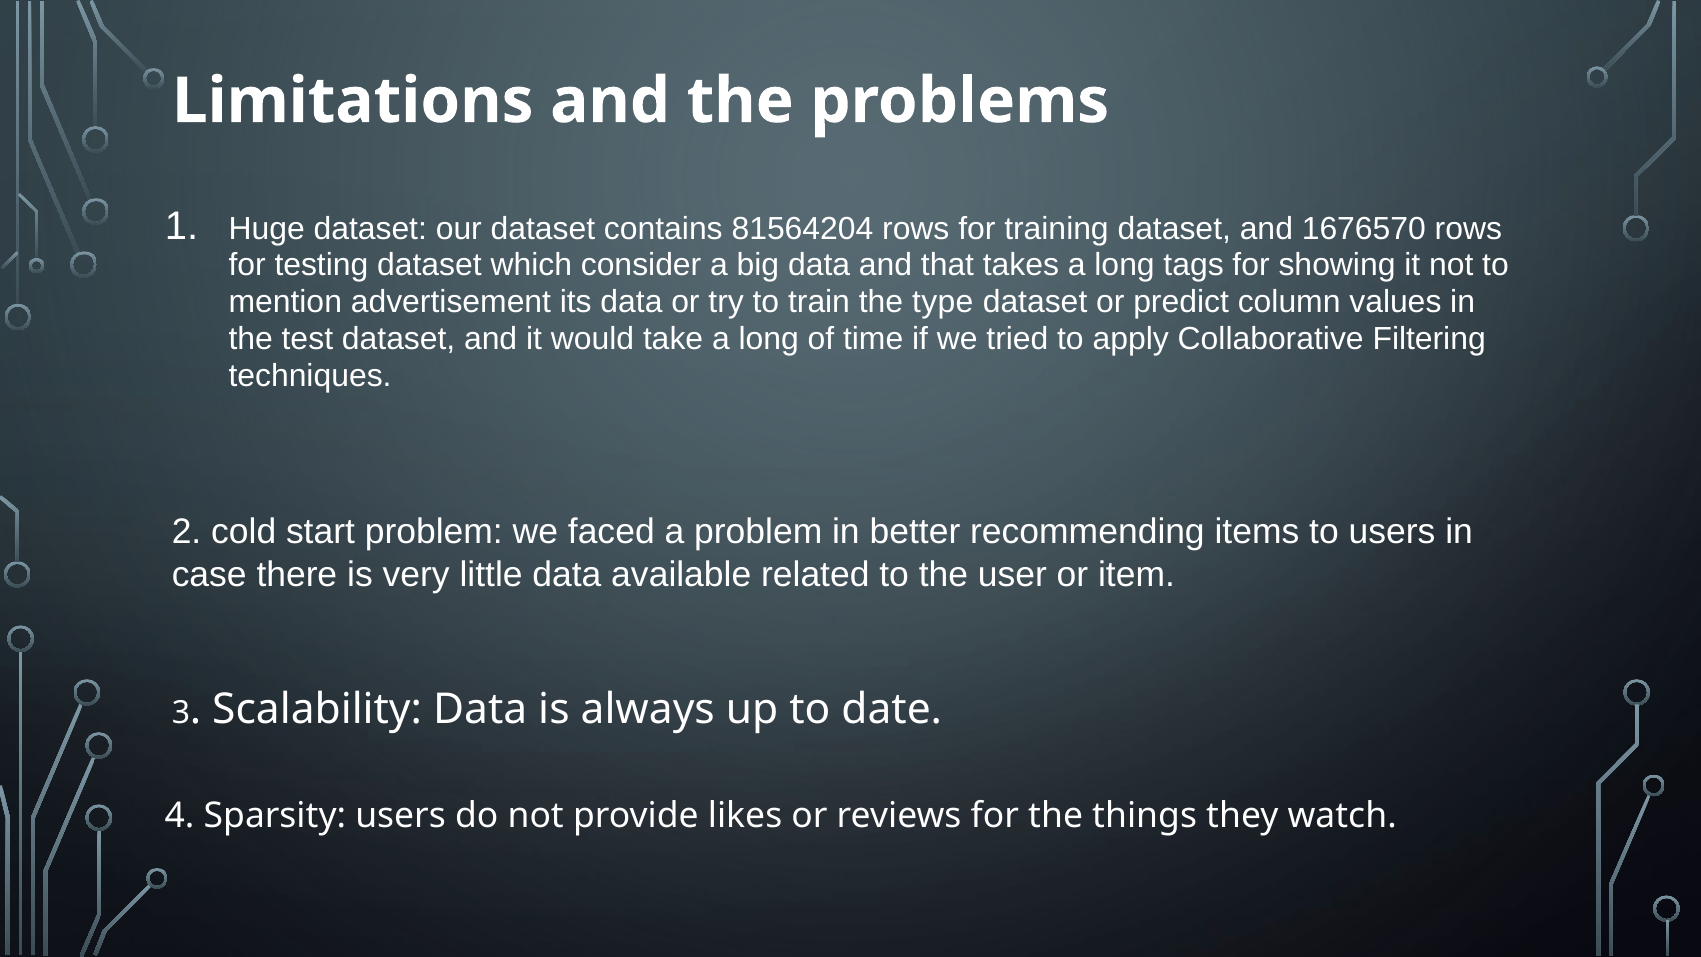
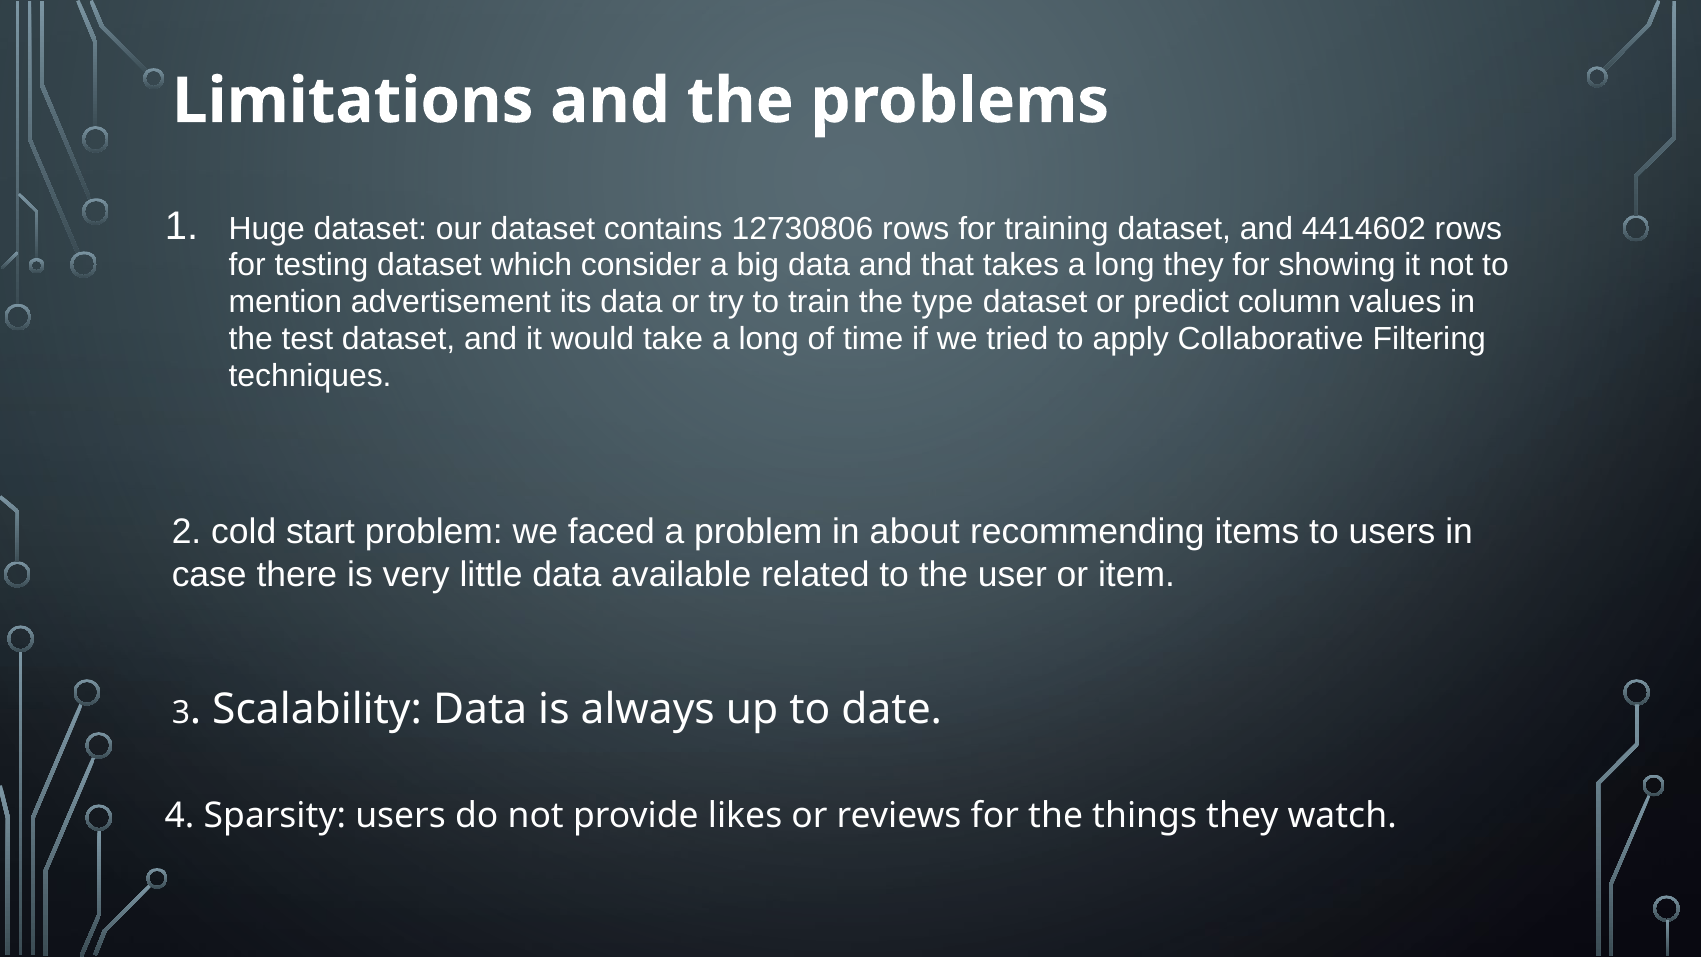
81564204: 81564204 -> 12730806
1676570: 1676570 -> 4414602
long tags: tags -> they
better: better -> about
